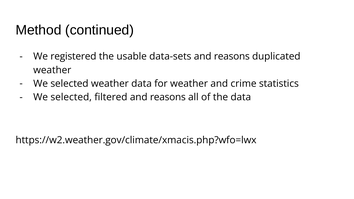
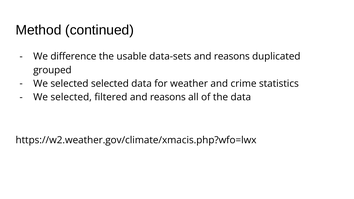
registered: registered -> difference
weather at (52, 70): weather -> grouped
selected weather: weather -> selected
